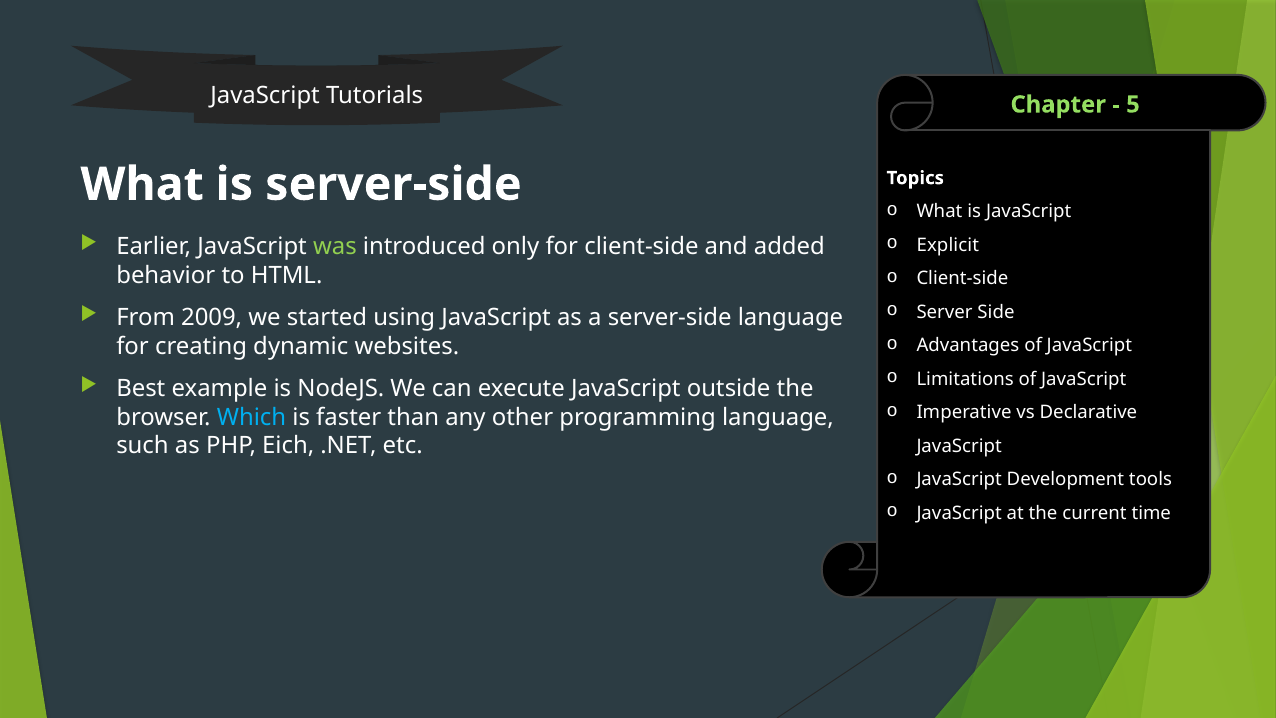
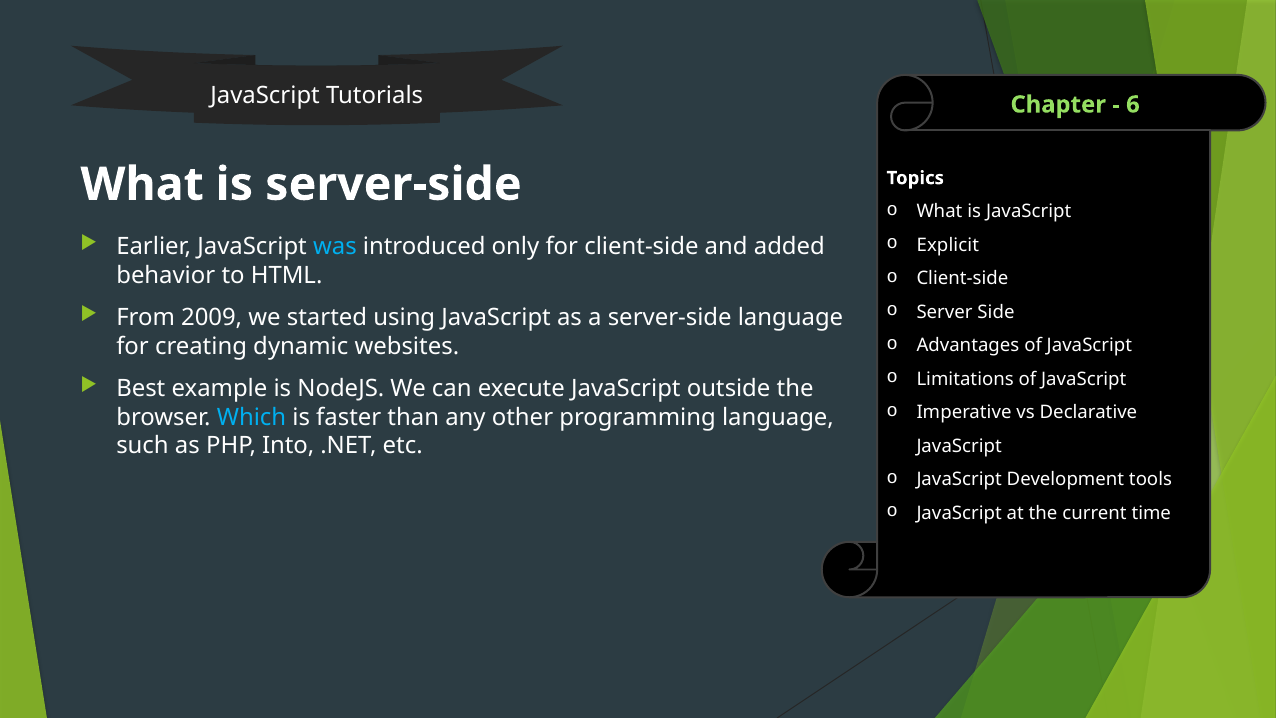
5: 5 -> 6
was colour: light green -> light blue
Eich: Eich -> Into
